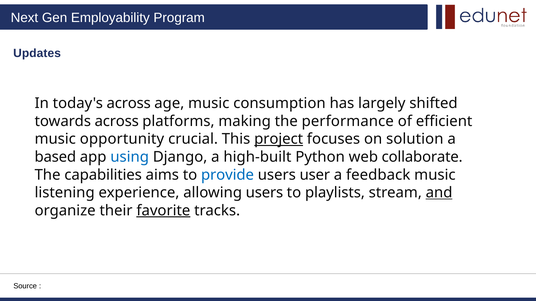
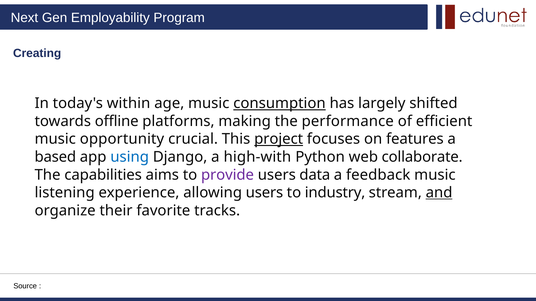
Updates: Updates -> Creating
today's across: across -> within
consumption underline: none -> present
towards across: across -> offline
solution: solution -> features
high-built: high-built -> high-with
provide colour: blue -> purple
user: user -> data
playlists: playlists -> industry
favorite underline: present -> none
